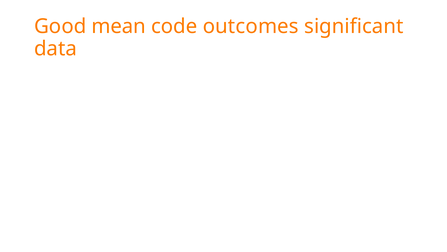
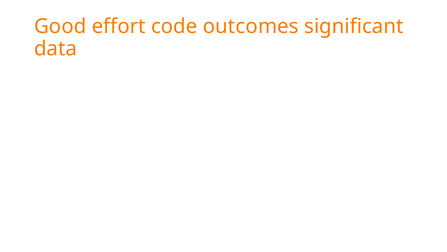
mean: mean -> effort
